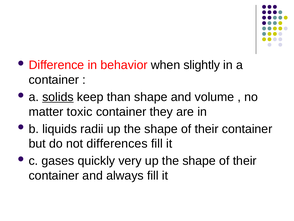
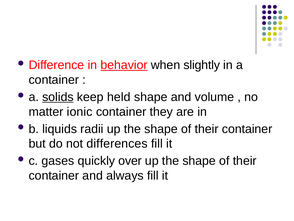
behavior underline: none -> present
than: than -> held
toxic: toxic -> ionic
very: very -> over
